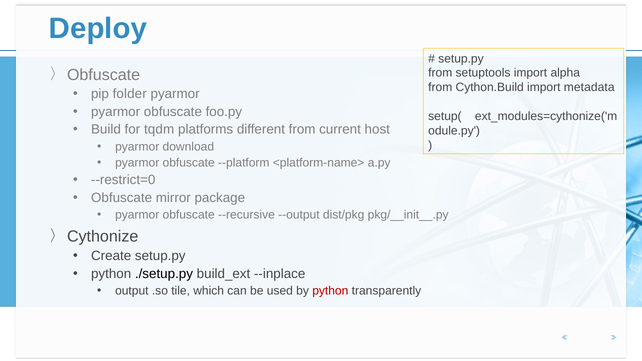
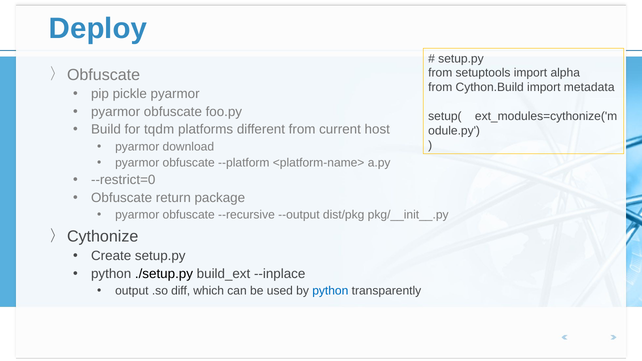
folder: folder -> pickle
mirror: mirror -> return
tile: tile -> diff
python at (330, 291) colour: red -> blue
